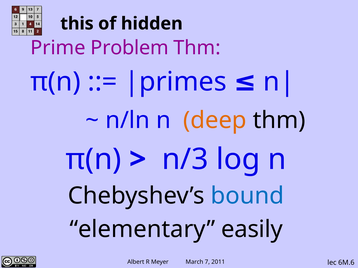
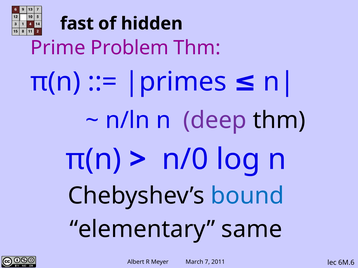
this: this -> fast
deep colour: orange -> purple
n/3: n/3 -> n/0
easily: easily -> same
